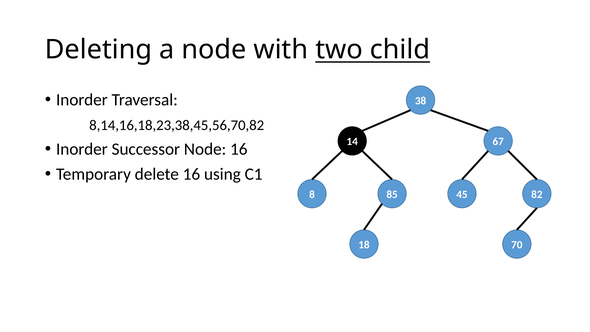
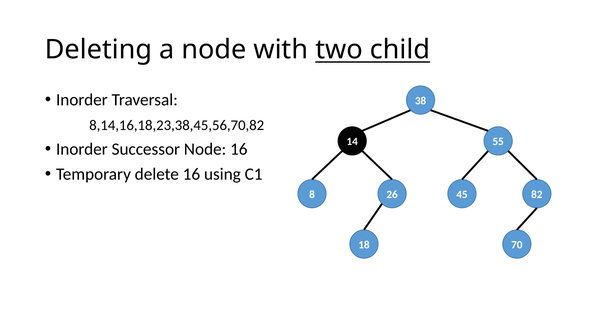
67: 67 -> 55
85: 85 -> 26
